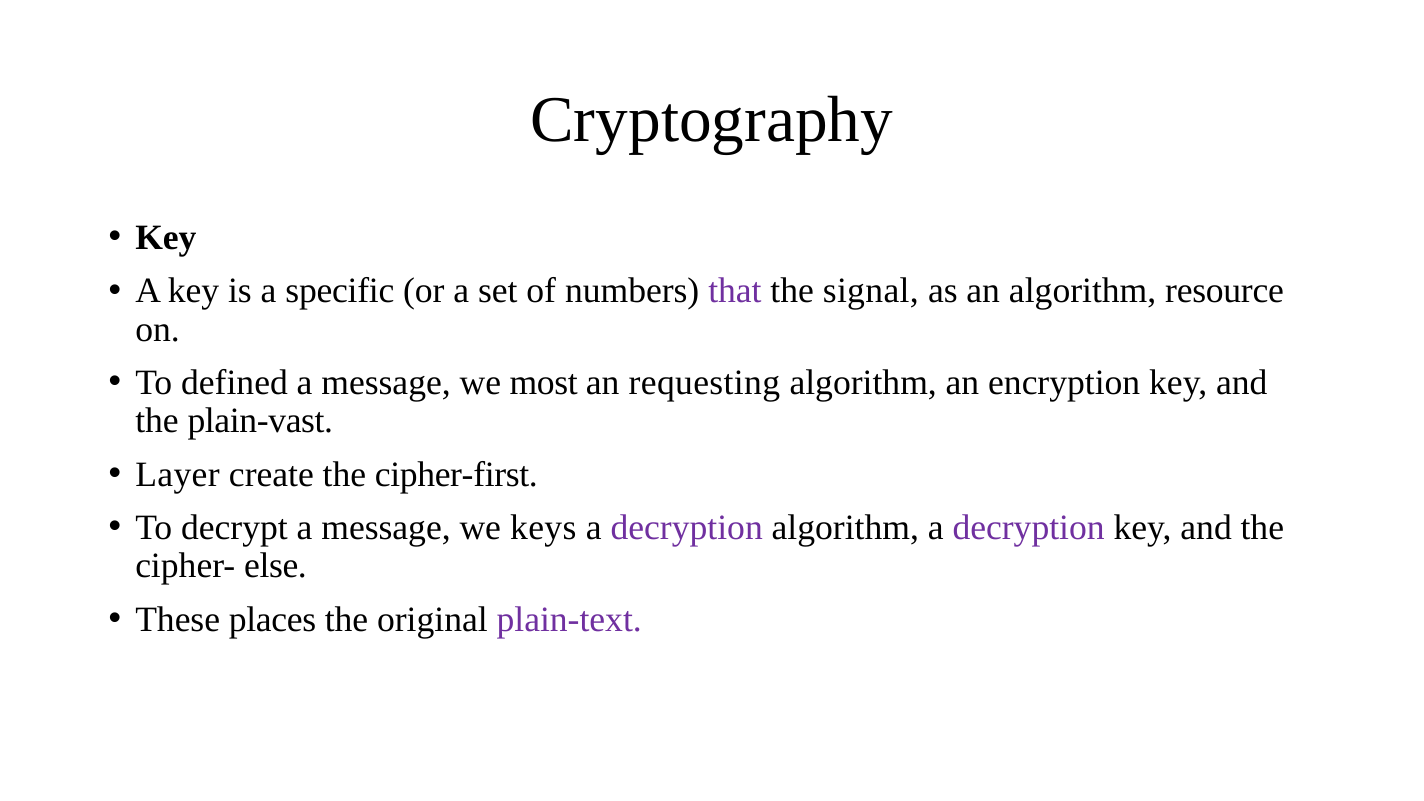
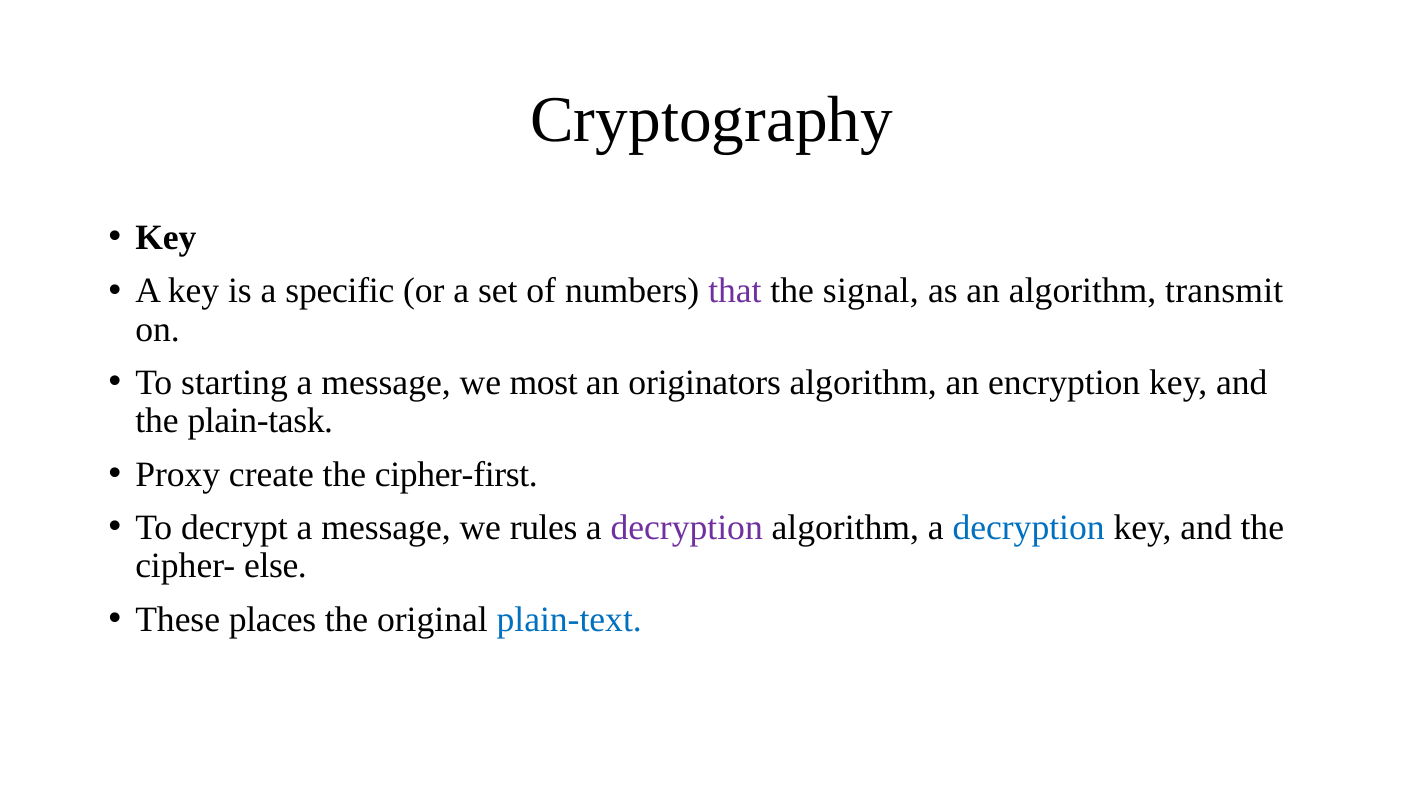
resource: resource -> transmit
defined: defined -> starting
requesting: requesting -> originators
plain-vast: plain-vast -> plain-task
Layer: Layer -> Proxy
keys: keys -> rules
decryption at (1029, 528) colour: purple -> blue
plain-text colour: purple -> blue
